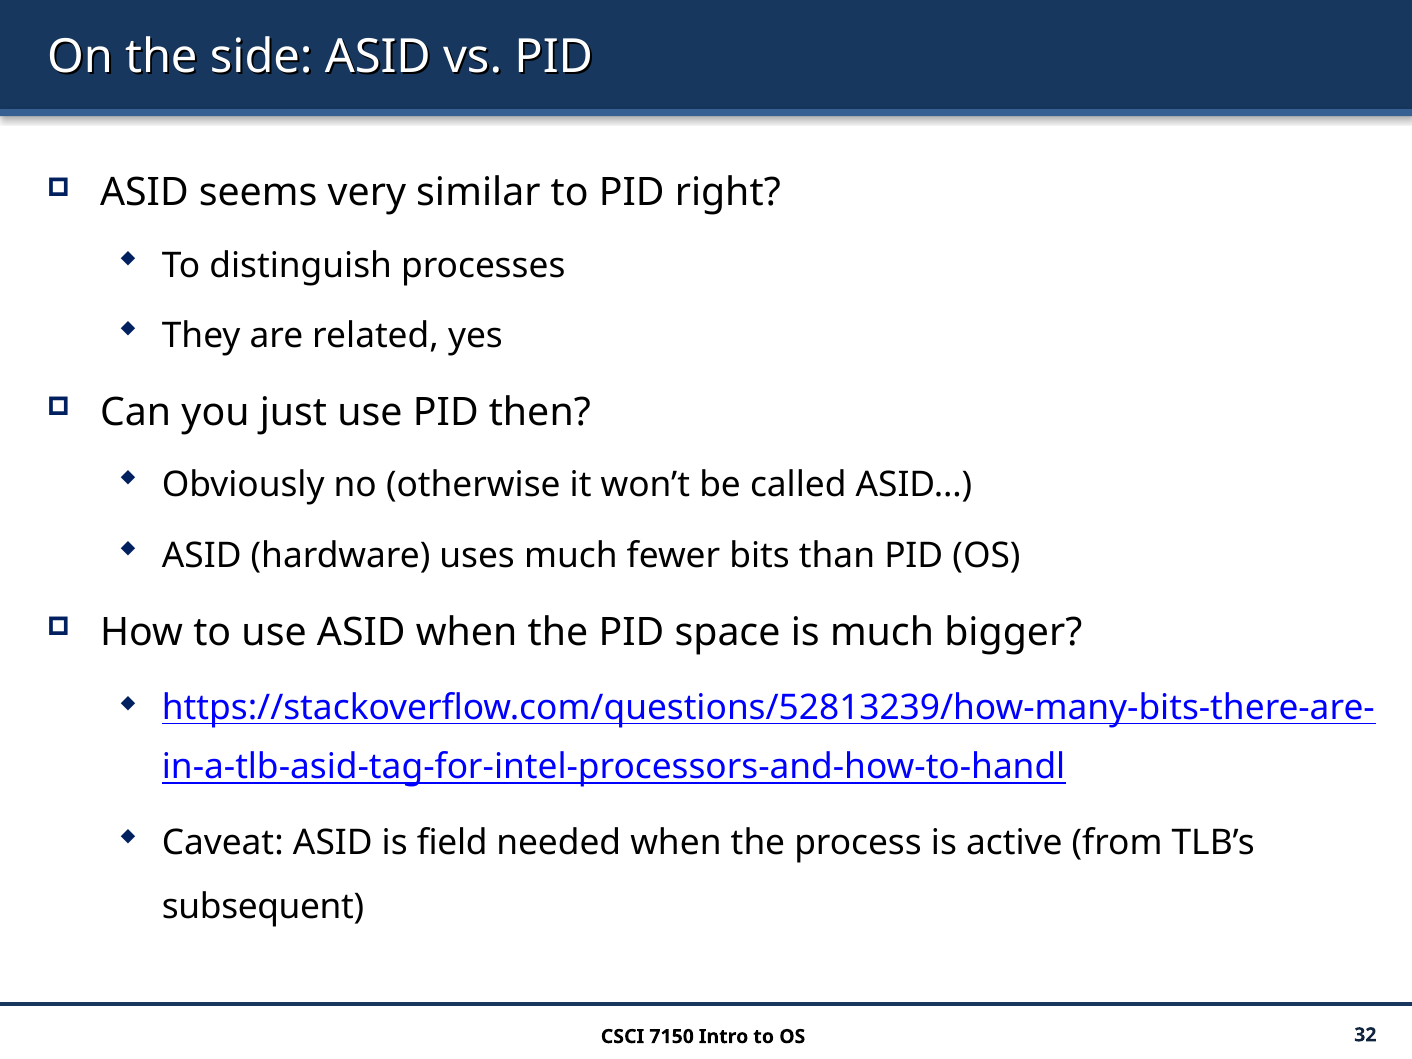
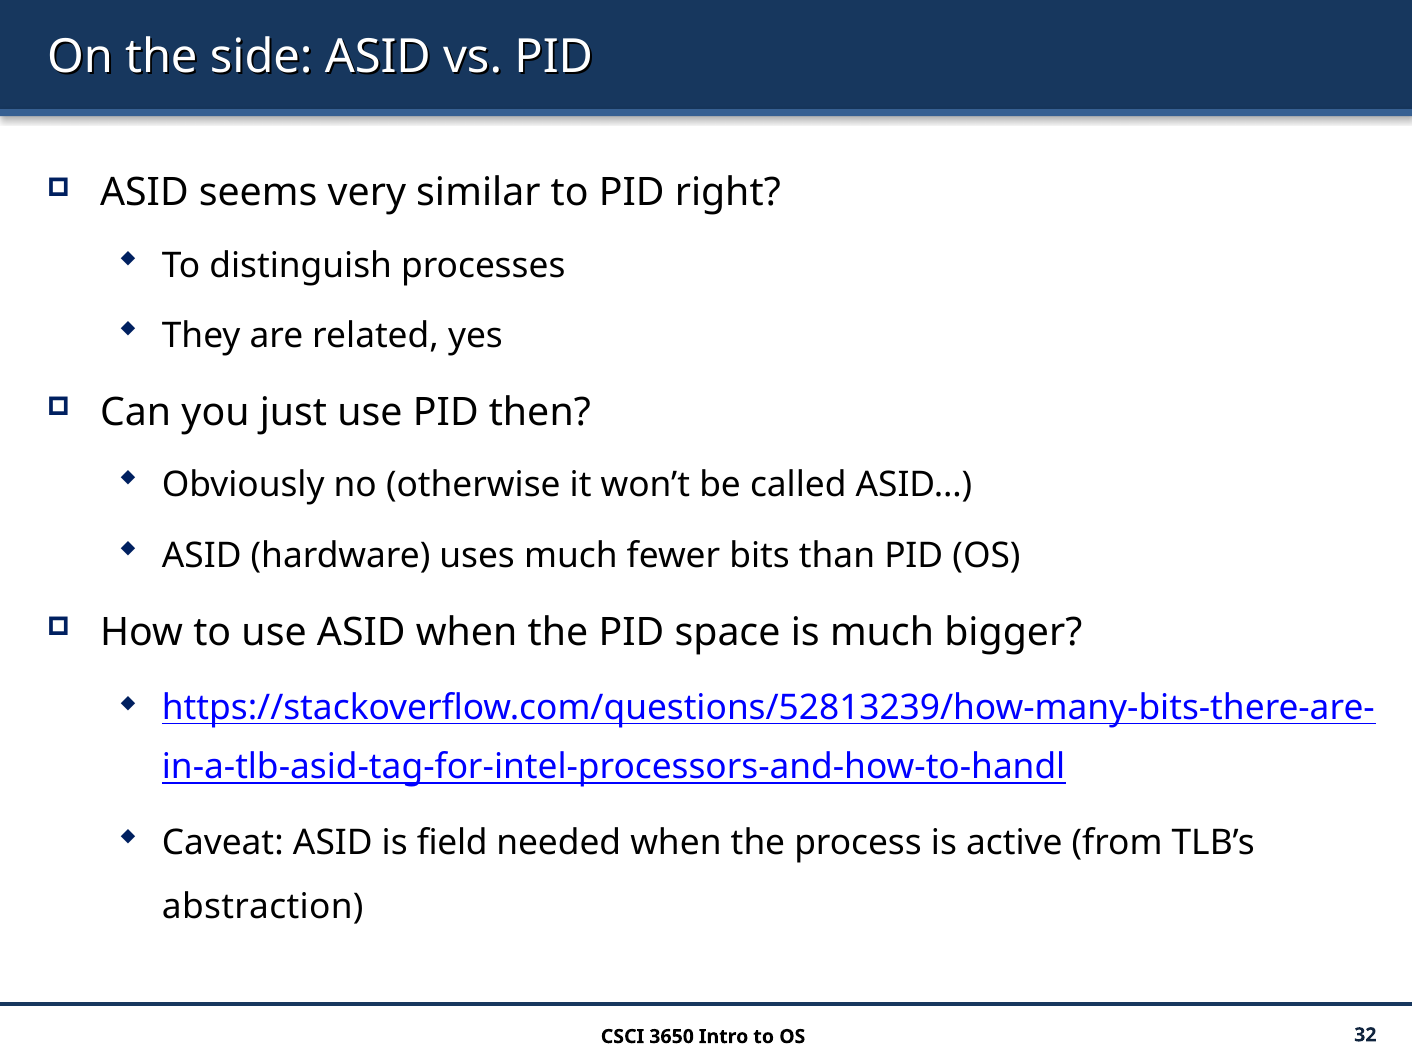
subsequent: subsequent -> abstraction
7150: 7150 -> 3650
